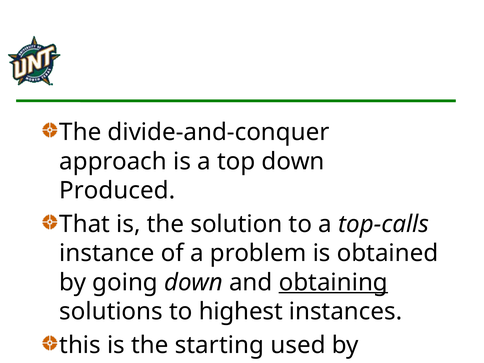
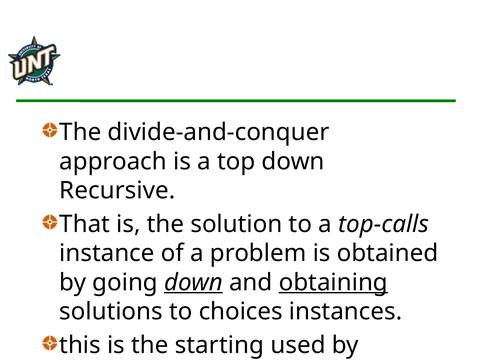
Produced at (117, 190): Produced -> Recursive
down at (194, 282) underline: none -> present
highest: highest -> choices
